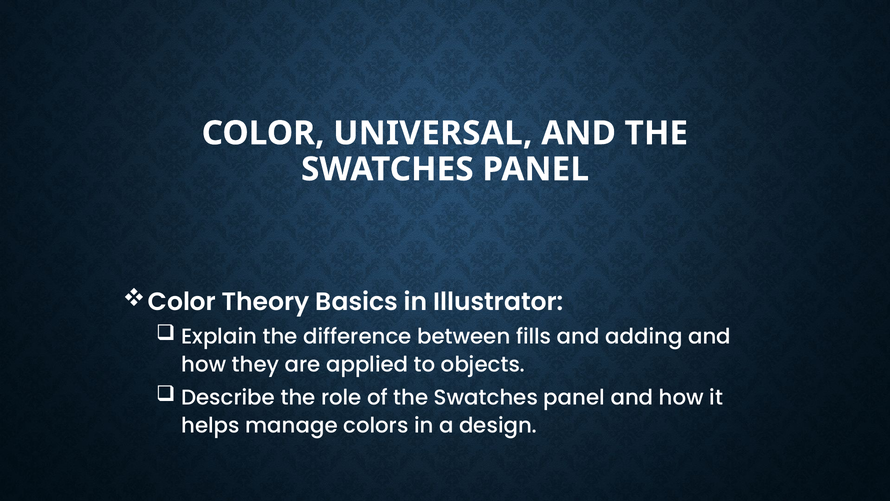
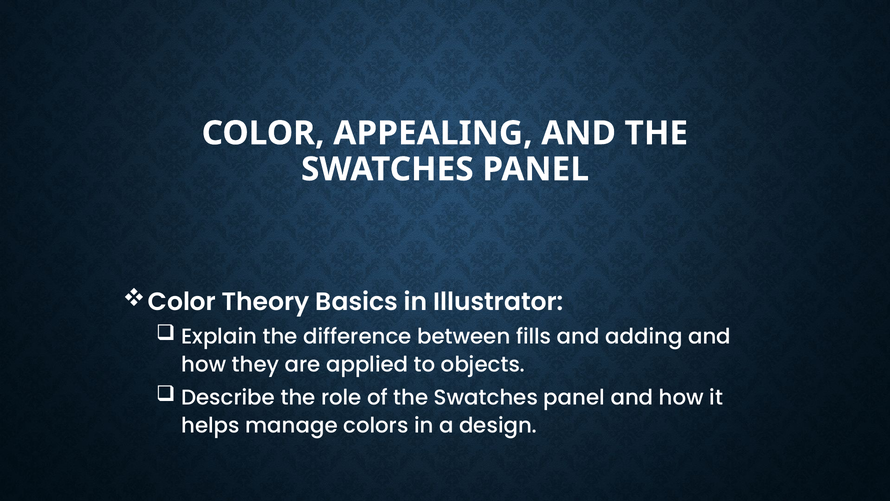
UNIVERSAL: UNIVERSAL -> APPEALING
